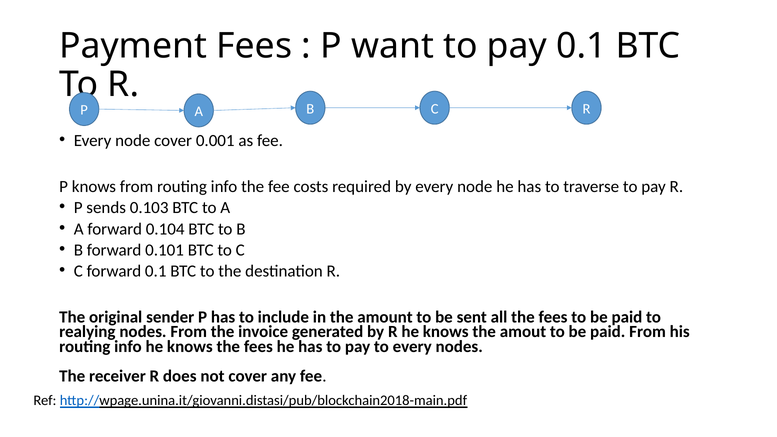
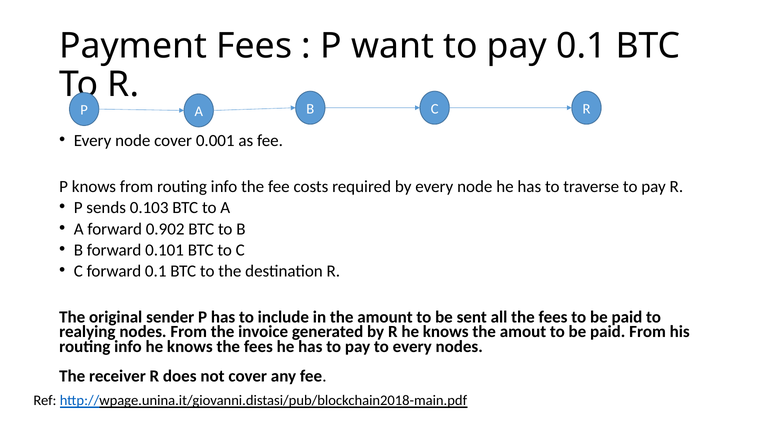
0.104: 0.104 -> 0.902
